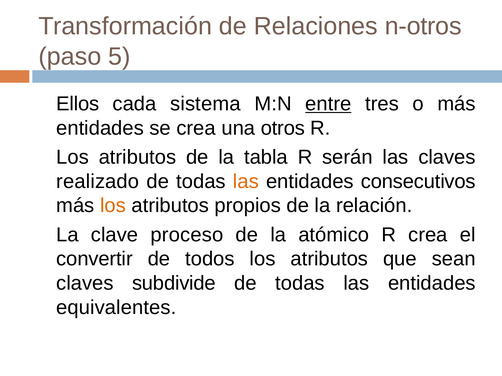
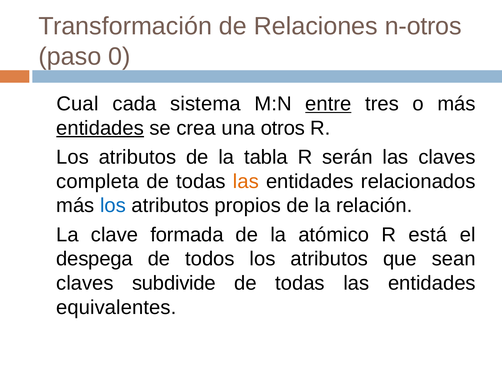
5: 5 -> 0
Ellos: Ellos -> Cual
entidades at (100, 128) underline: none -> present
realizado: realizado -> completa
consecutivos: consecutivos -> relacionados
los at (113, 206) colour: orange -> blue
proceso: proceso -> formada
R crea: crea -> está
convertir: convertir -> despega
